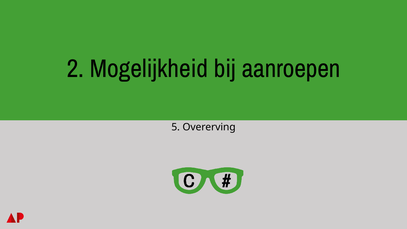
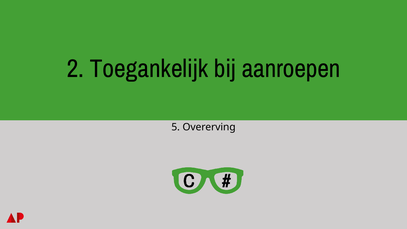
Mogelijkheid: Mogelijkheid -> Toegankelijk
